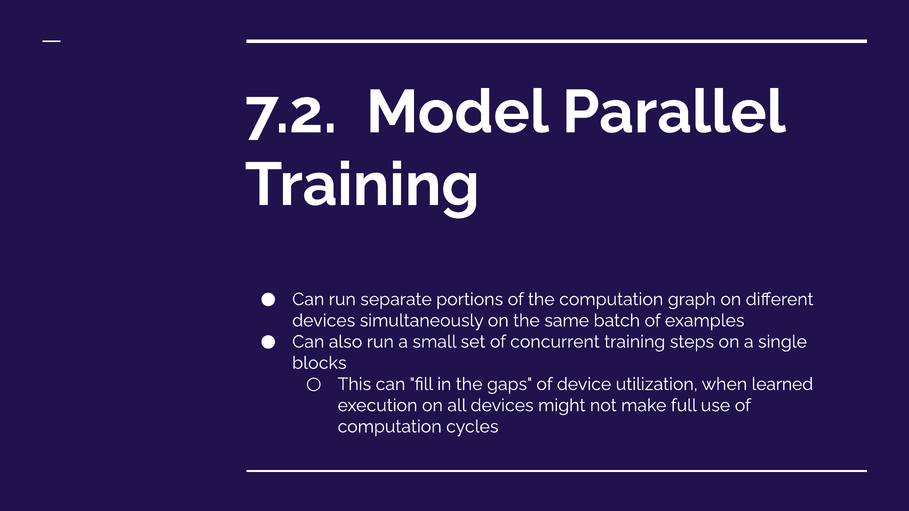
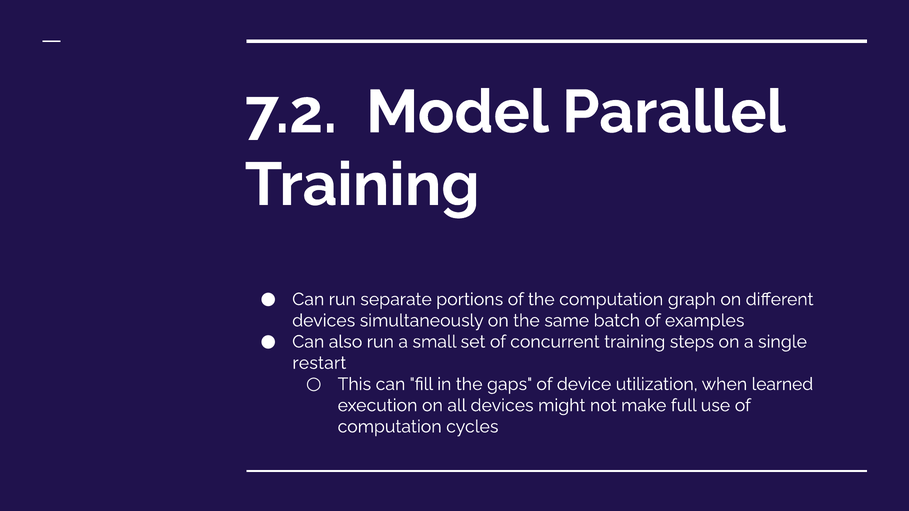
blocks: blocks -> restart
